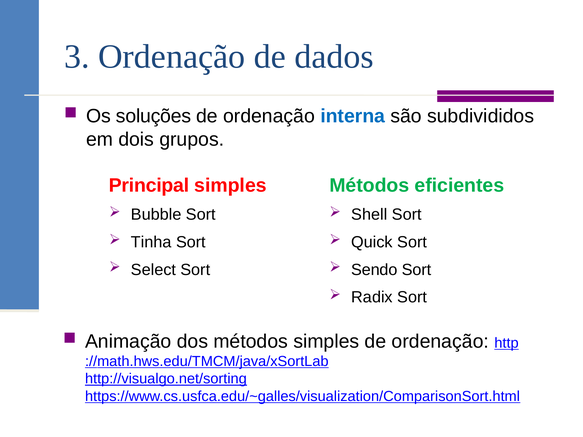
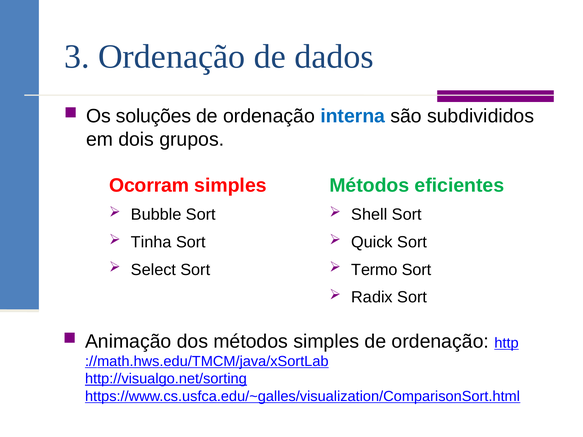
Principal: Principal -> Ocorram
Sendo: Sendo -> Termo
